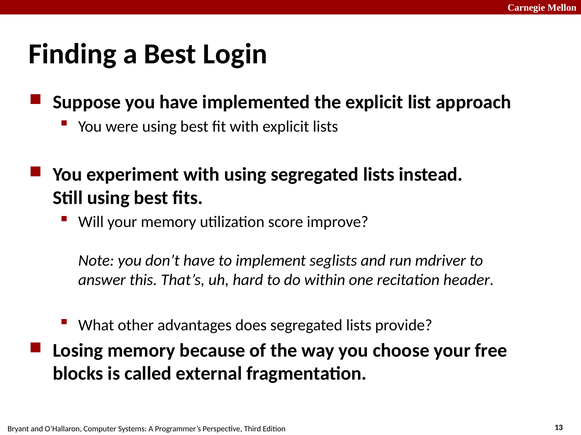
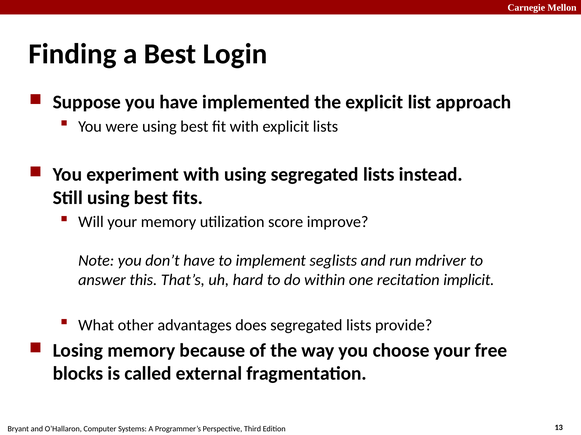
header: header -> implicit
